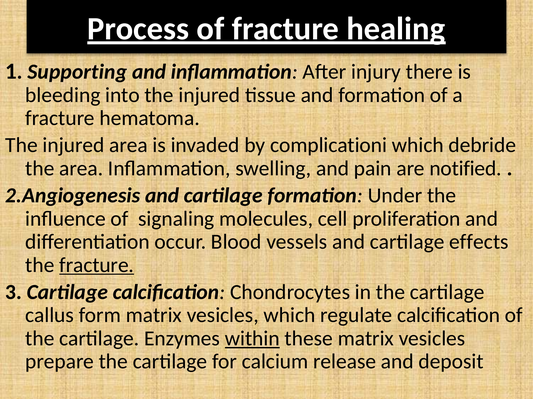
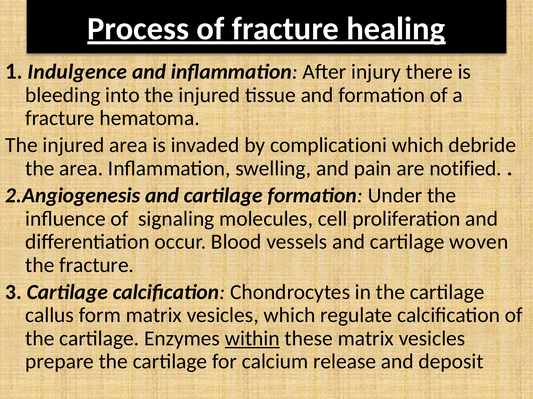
Supporting: Supporting -> Indulgence
effects: effects -> woven
fracture at (97, 265) underline: present -> none
